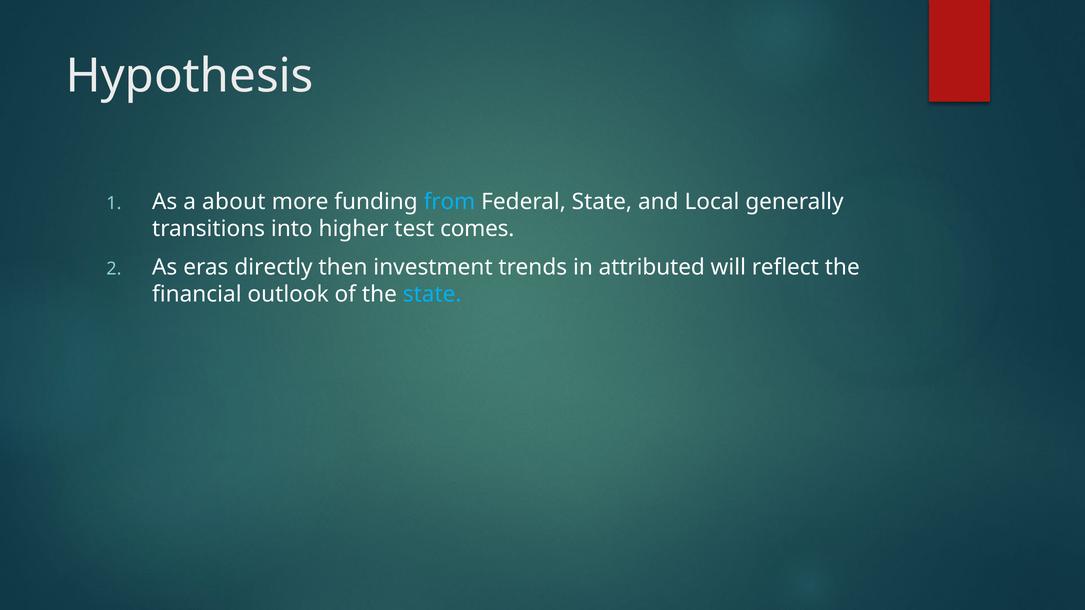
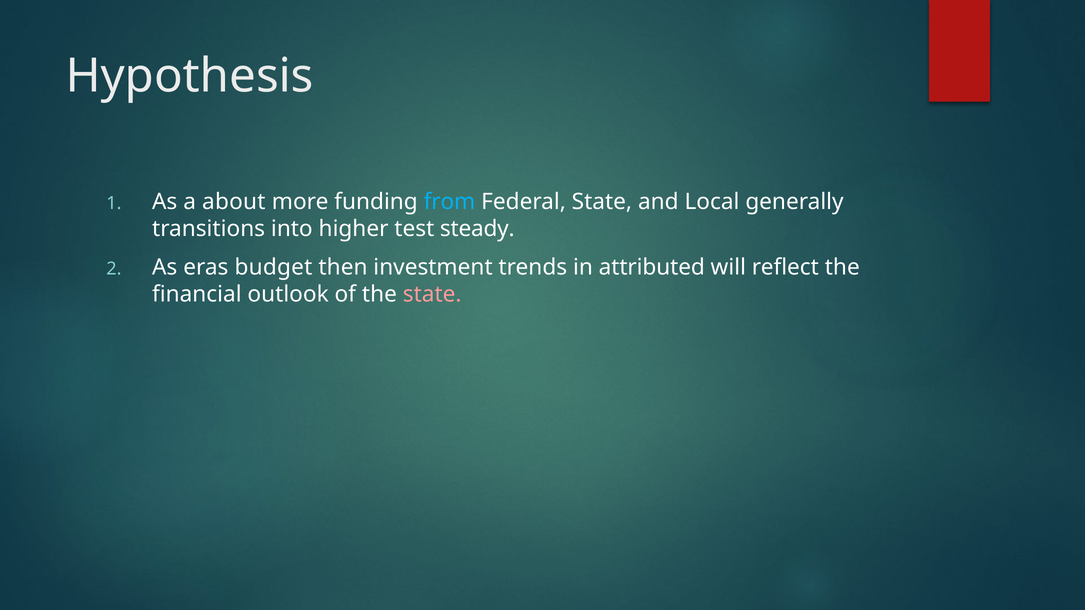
comes: comes -> steady
directly: directly -> budget
state at (432, 295) colour: light blue -> pink
